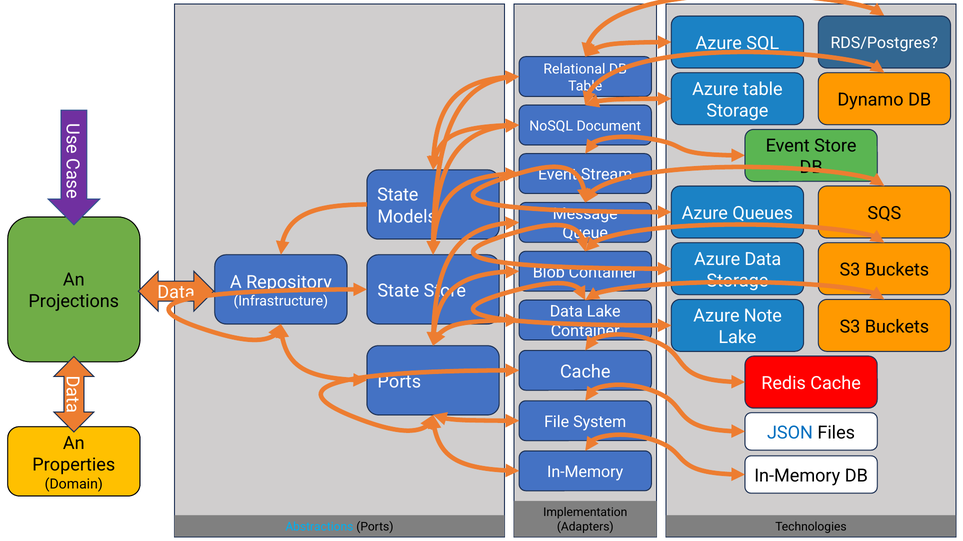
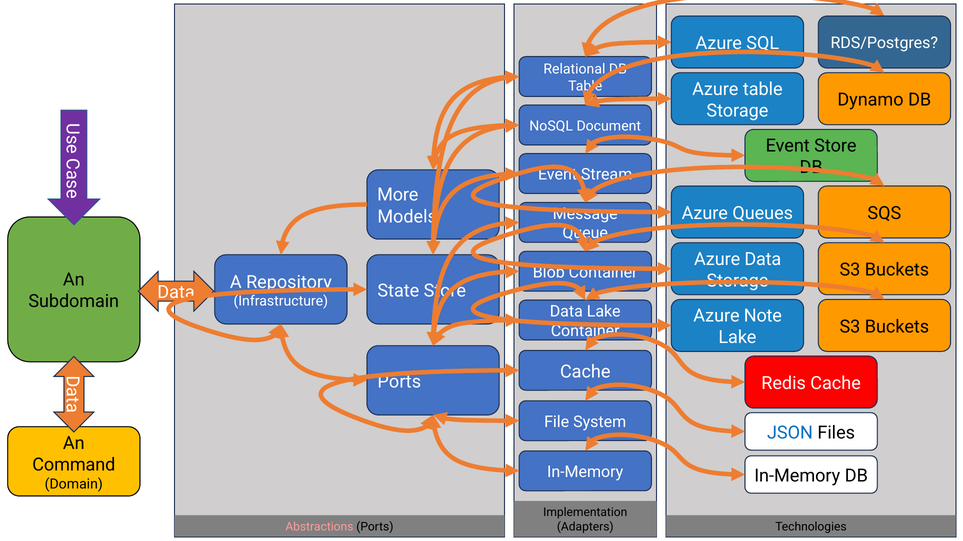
State at (398, 195): State -> More
Projections: Projections -> Subdomain
Properties: Properties -> Command
Abstractions colour: light blue -> pink
